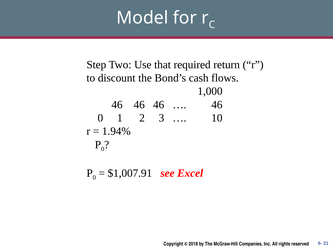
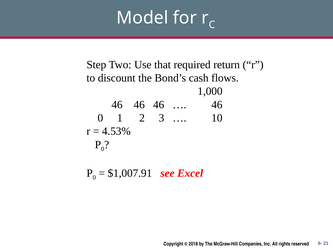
1.94%: 1.94% -> 4.53%
